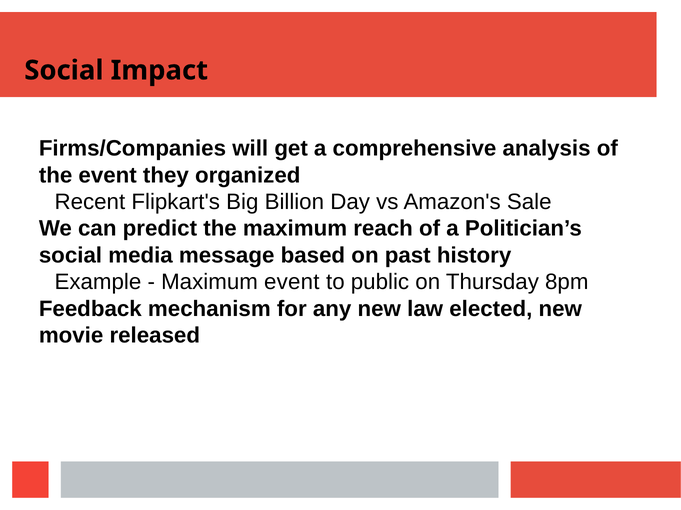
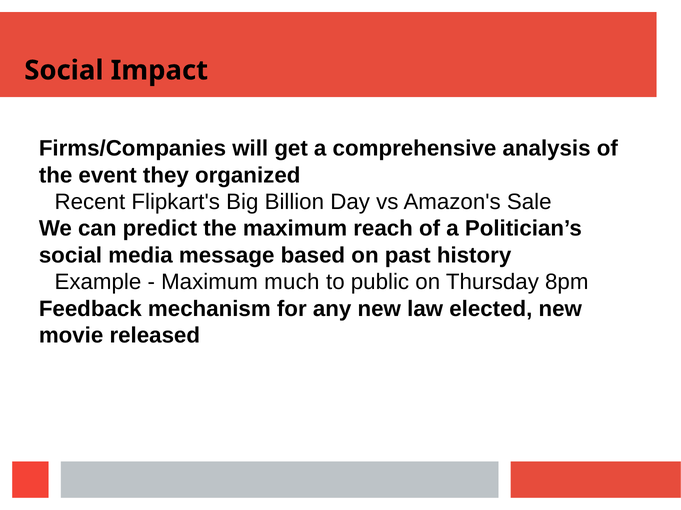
Maximum event: event -> much
